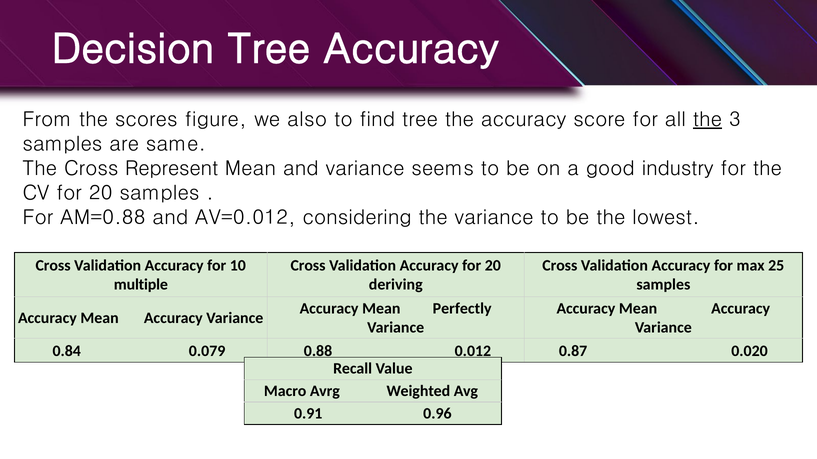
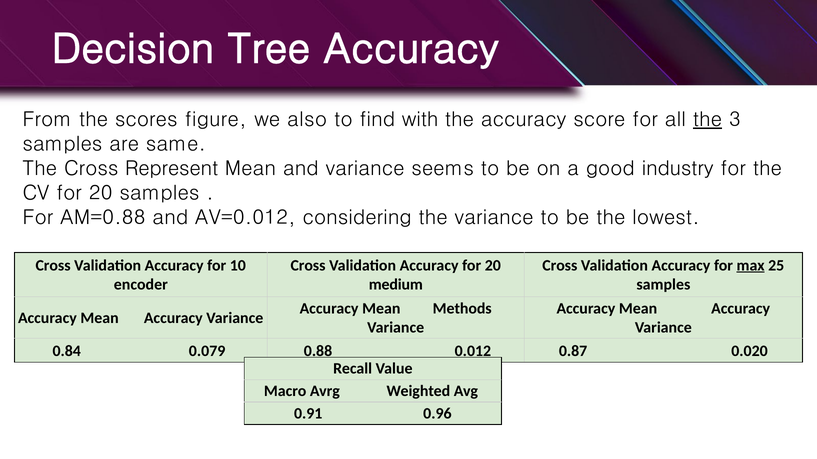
find tree: tree -> with
max underline: none -> present
multiple: multiple -> encoder
deriving: deriving -> medium
Perfectly: Perfectly -> Methods
